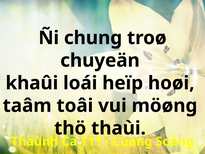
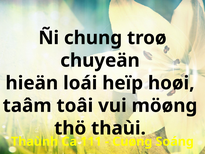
khaûi: khaûi -> hieän
